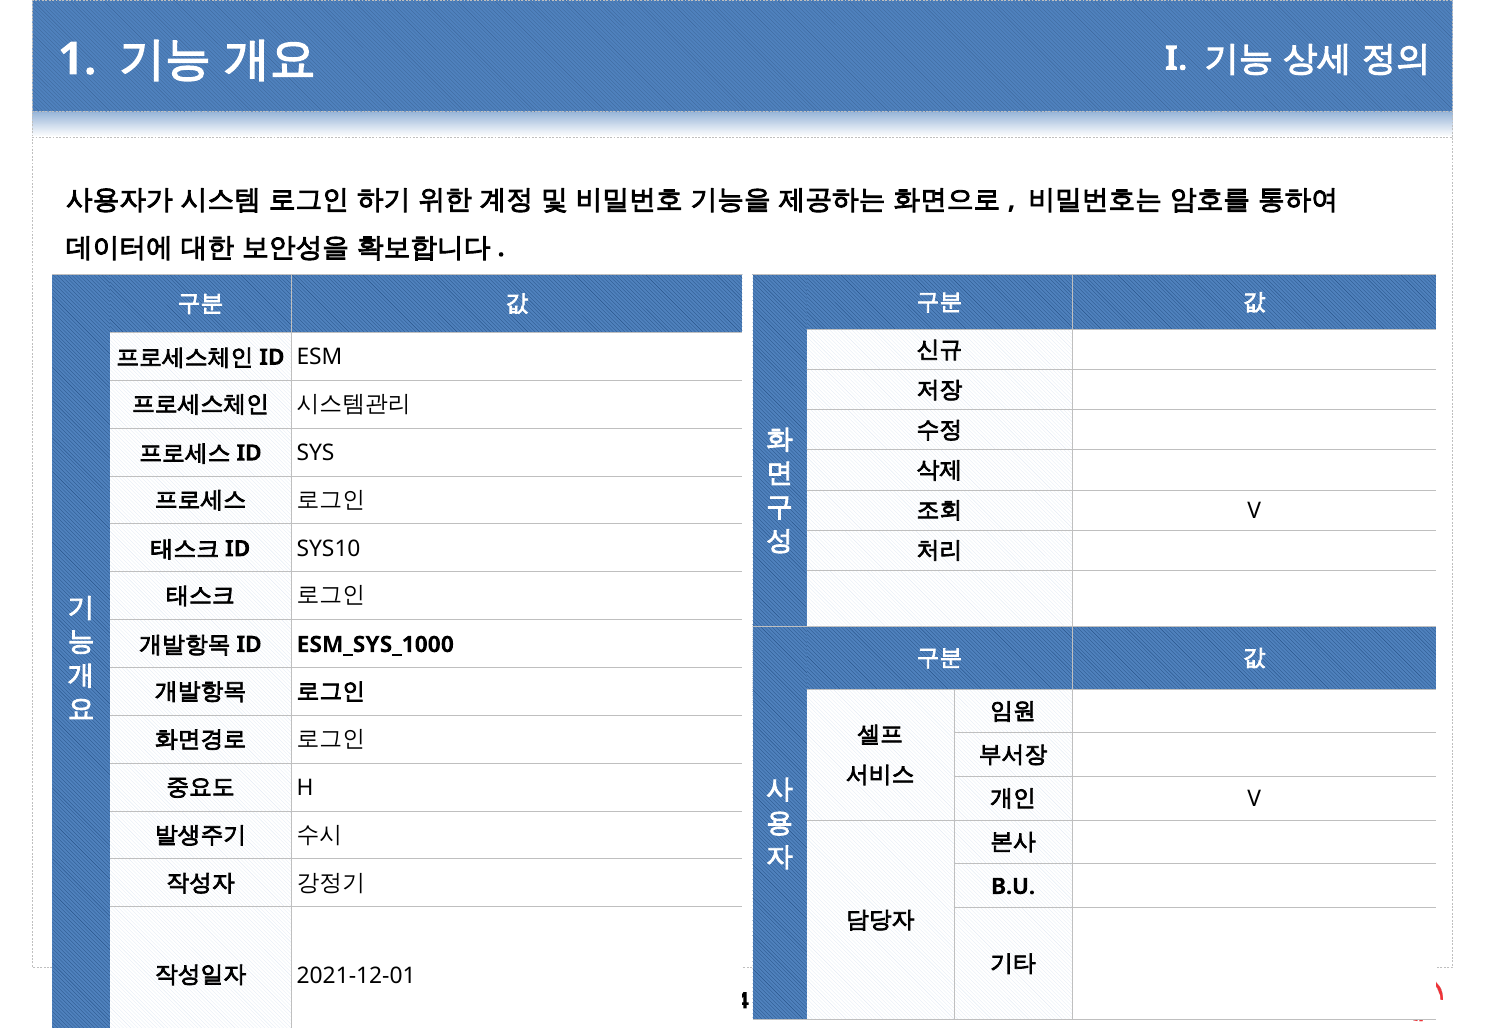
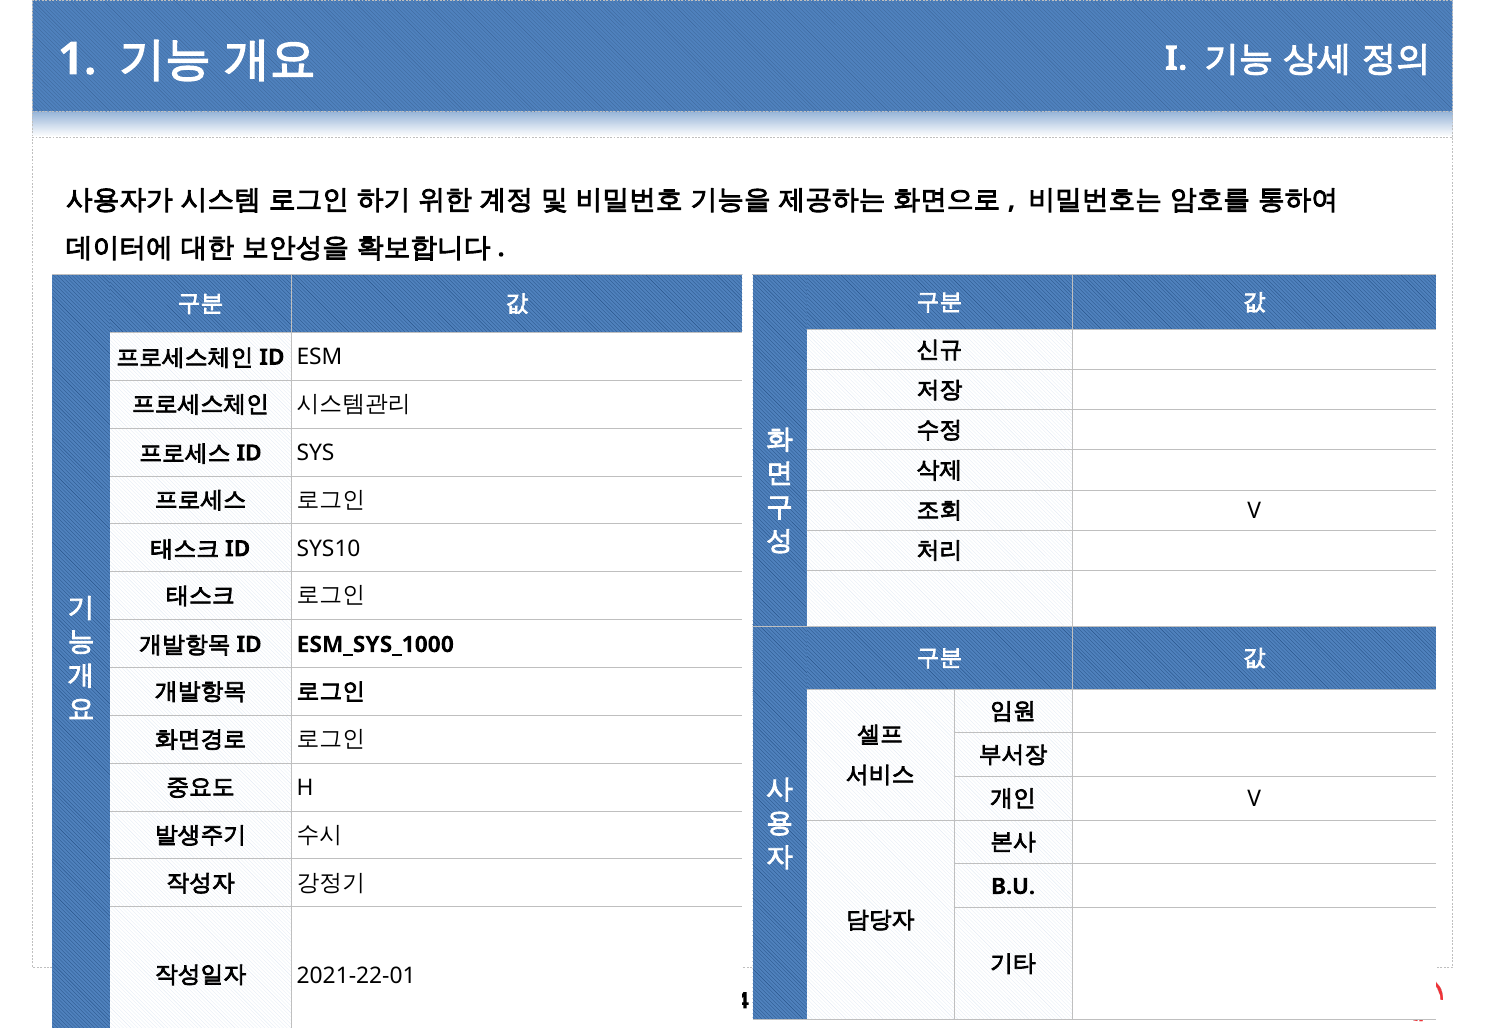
2021-12-01: 2021-12-01 -> 2021-22-01
